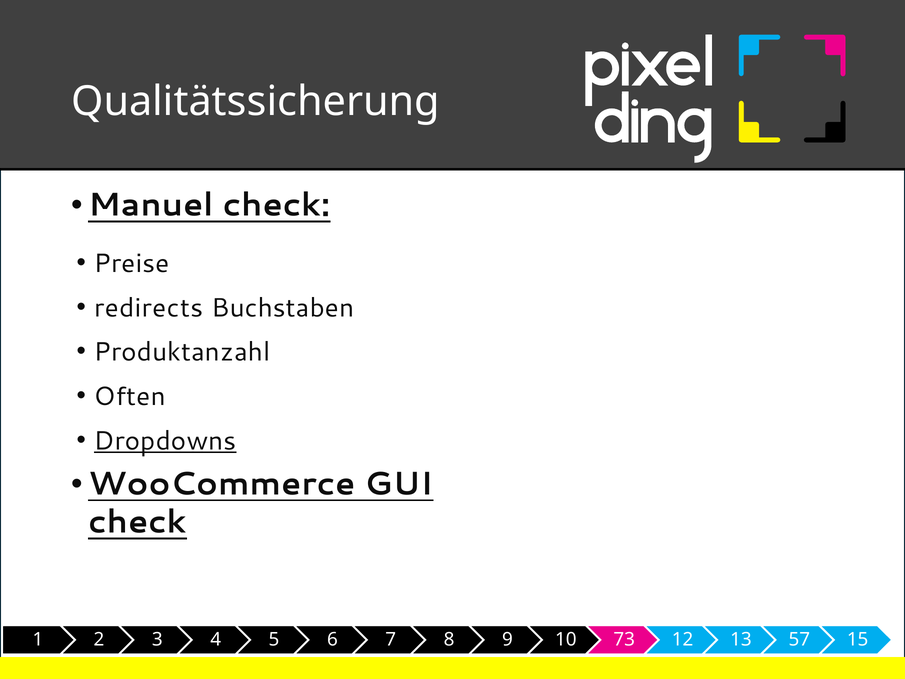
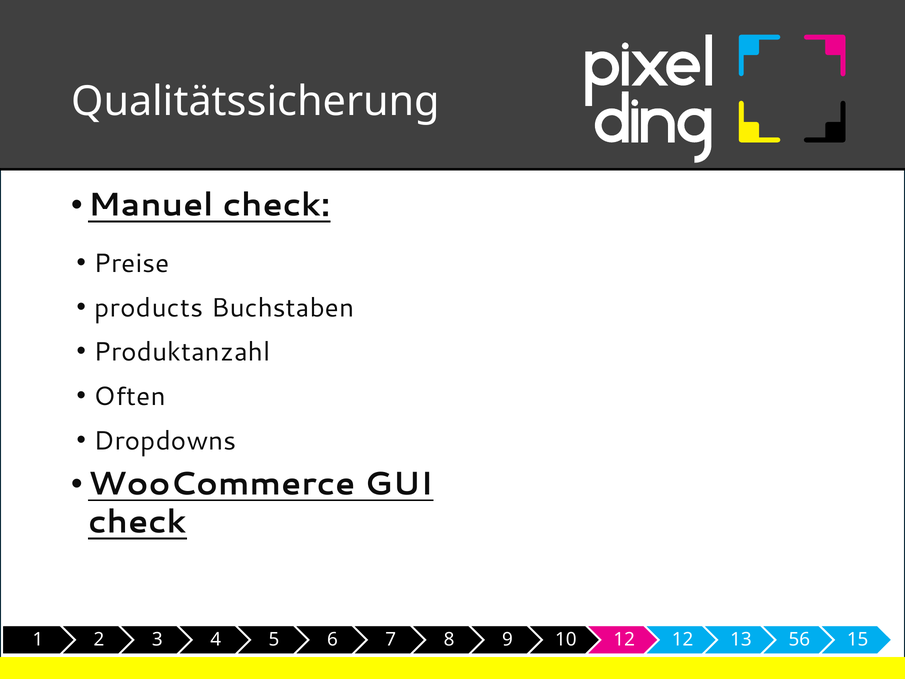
redirects: redirects -> products
Dropdowns underline: present -> none
10 73: 73 -> 12
57: 57 -> 56
